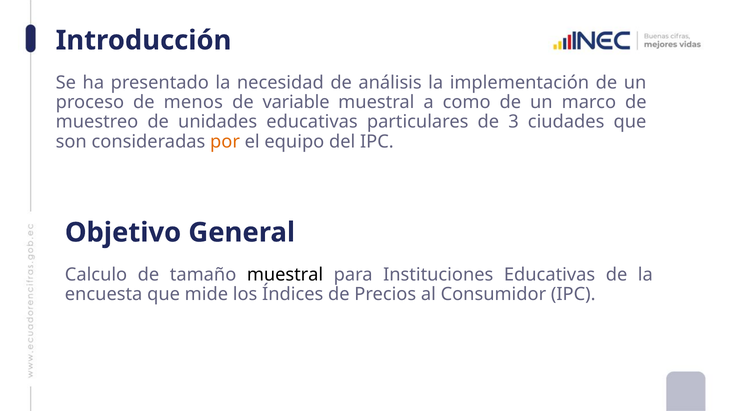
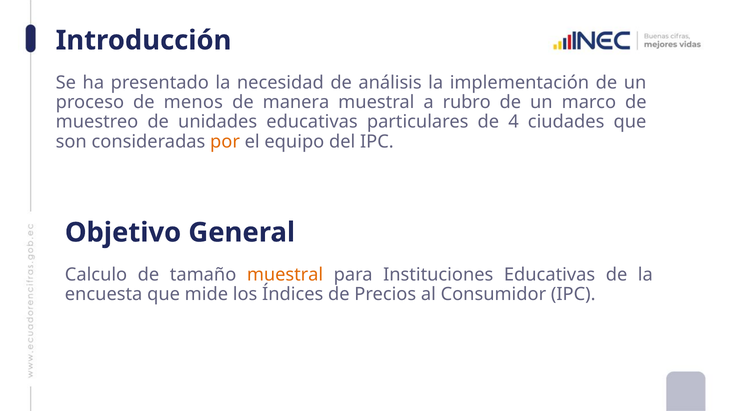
variable: variable -> manera
como: como -> rubro
3: 3 -> 4
muestral at (285, 275) colour: black -> orange
